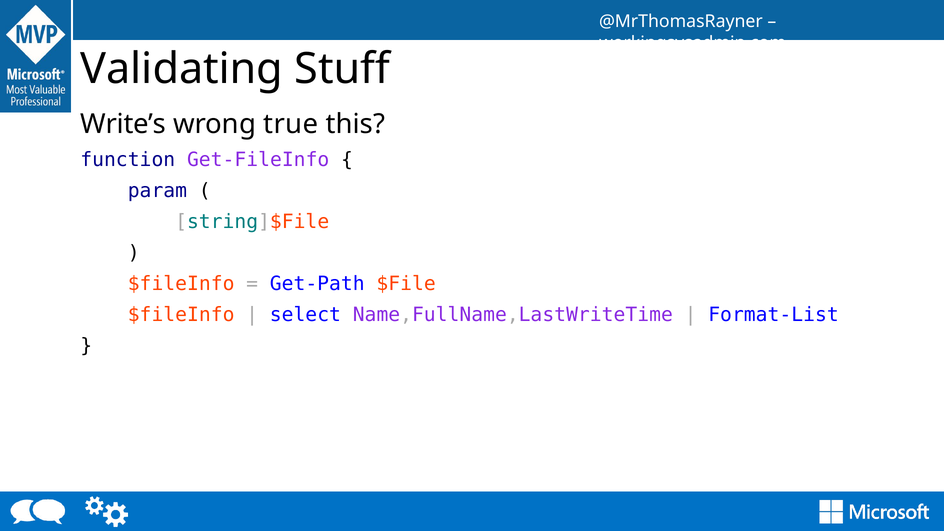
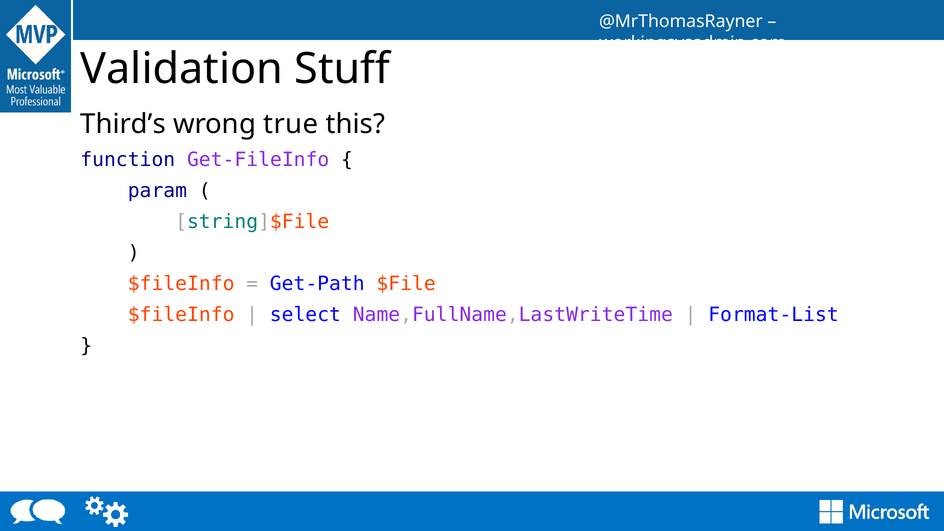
Validating: Validating -> Validation
Write’s: Write’s -> Third’s
